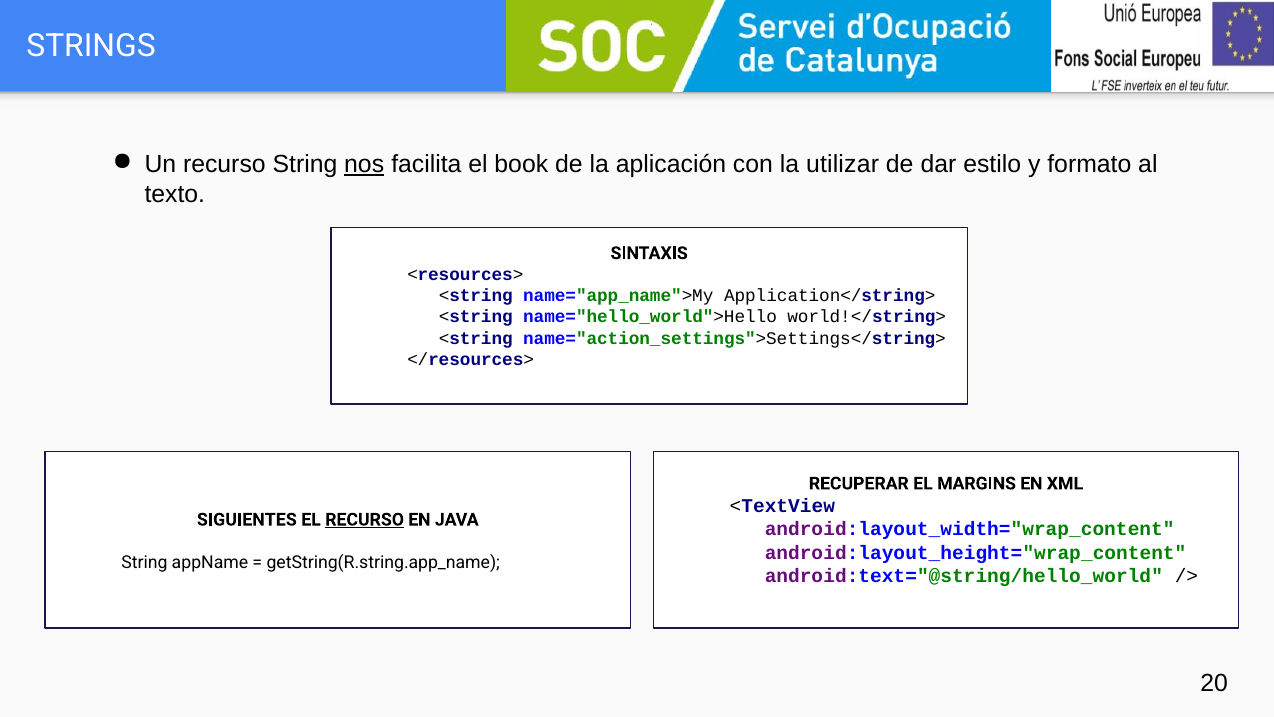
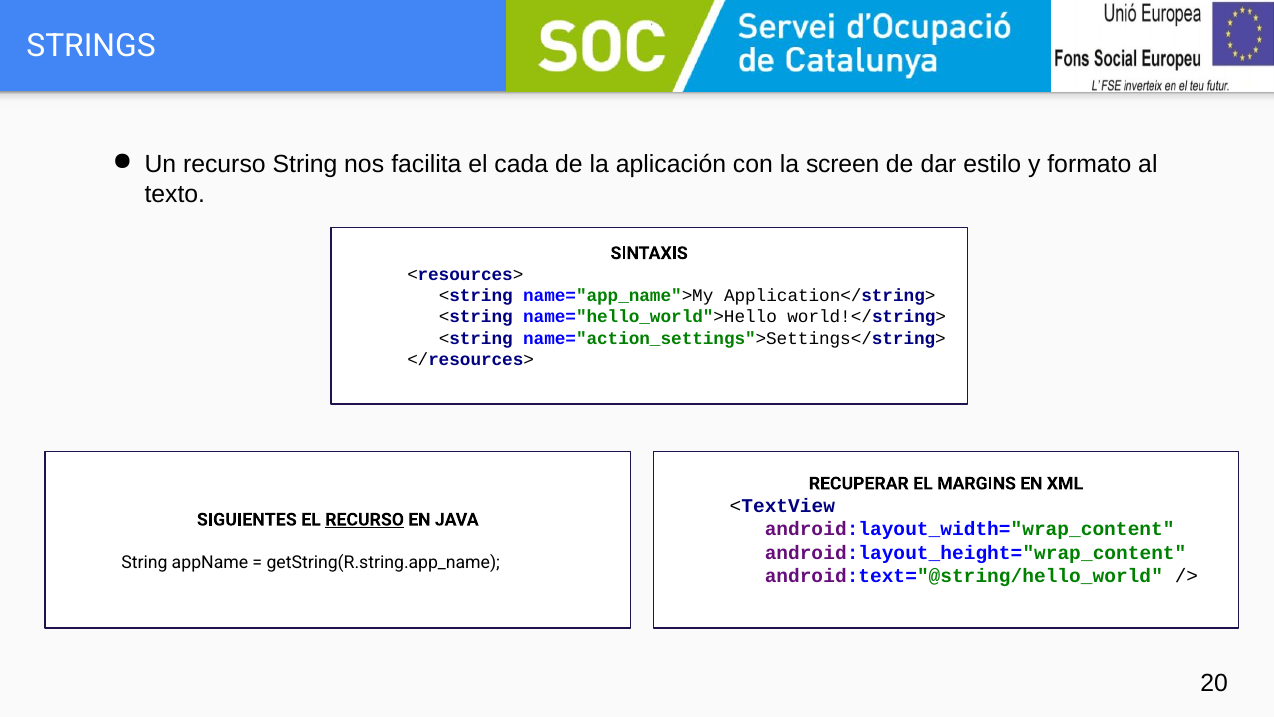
nos underline: present -> none
book: book -> cada
utilizar: utilizar -> screen
